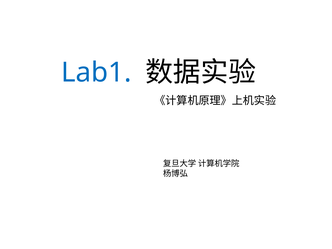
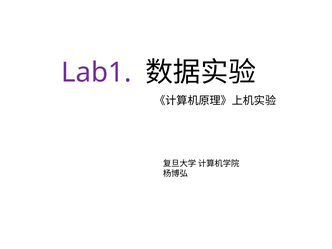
Lab1 colour: blue -> purple
